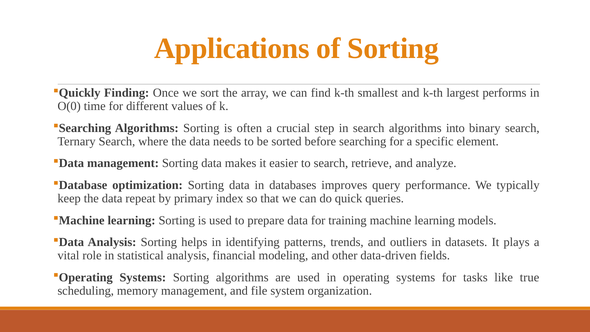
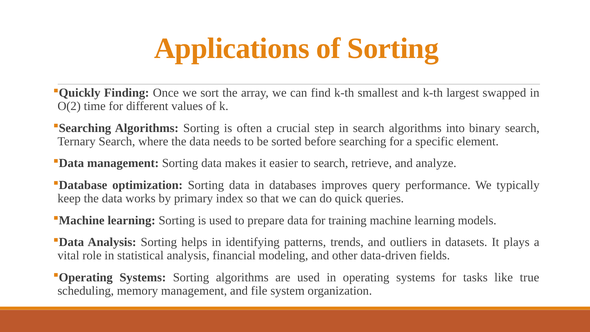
performs: performs -> swapped
O(0: O(0 -> O(2
repeat: repeat -> works
